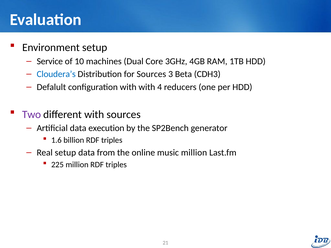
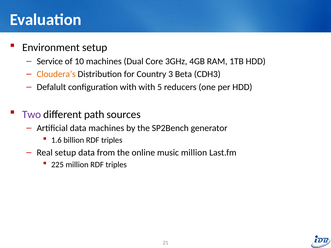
Cloudera’s colour: blue -> orange
for Sources: Sources -> Country
4: 4 -> 5
different with: with -> path
data execution: execution -> machines
